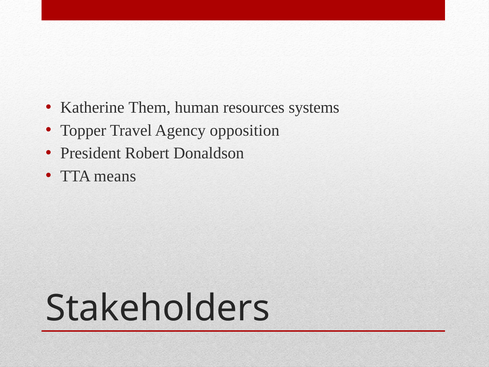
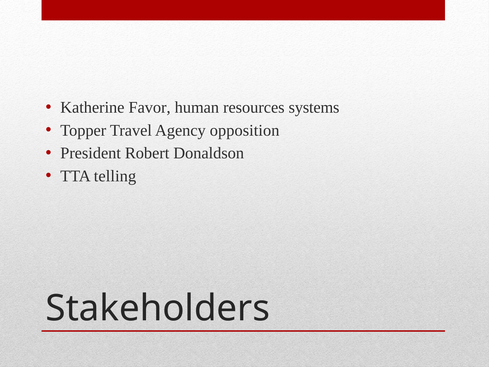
Them: Them -> Favor
means: means -> telling
